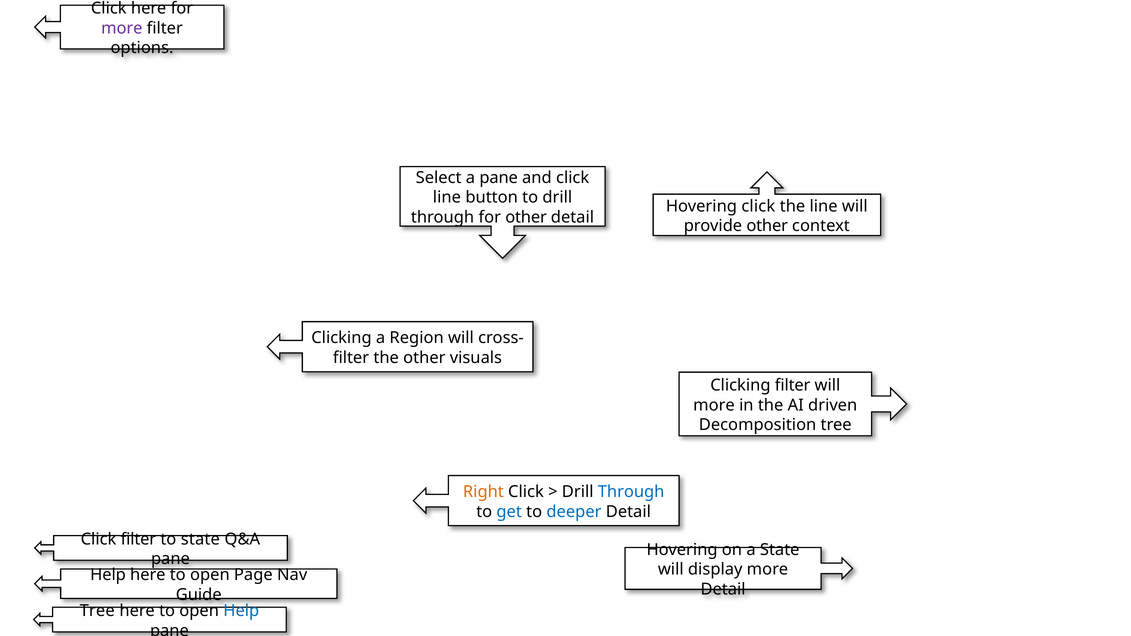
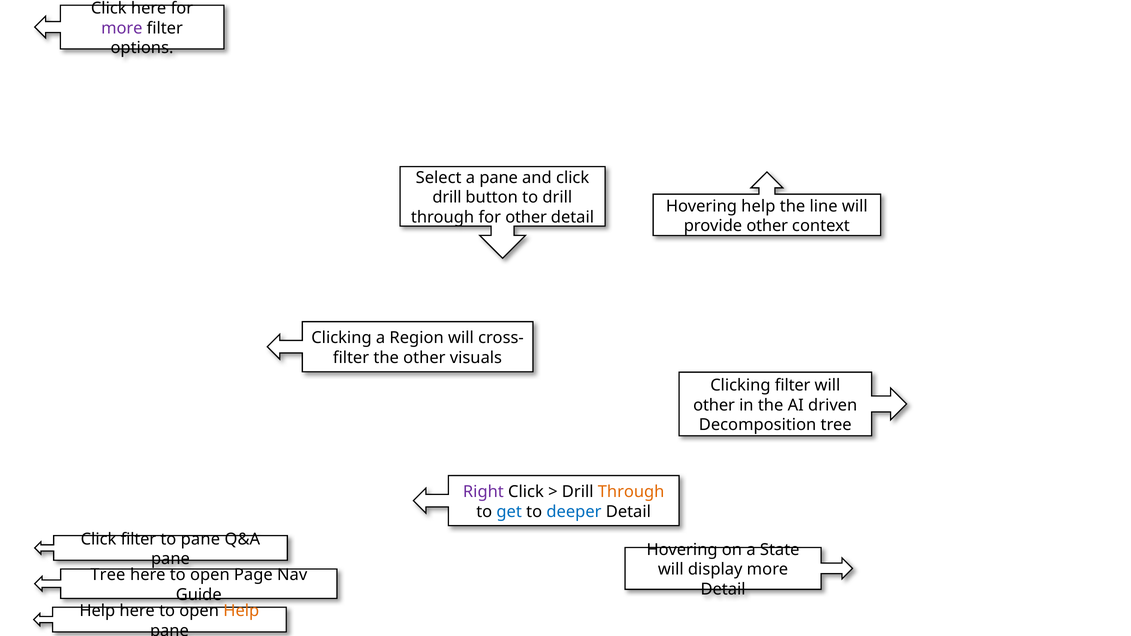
line at (447, 198): line -> drill
Hovering click: click -> help
more at (714, 405): more -> other
Right colour: orange -> purple
Through at (631, 492) colour: blue -> orange
to state: state -> pane
Help at (108, 575): Help -> Tree
Tree at (97, 611): Tree -> Help
Help at (241, 611) colour: blue -> orange
